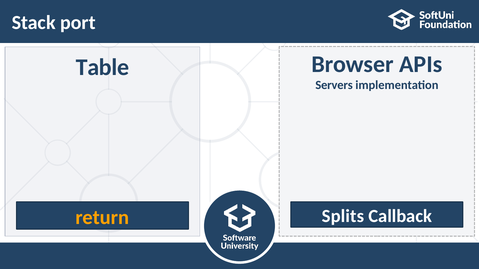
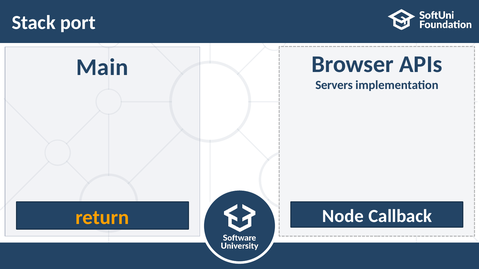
Table: Table -> Main
Splits: Splits -> Node
